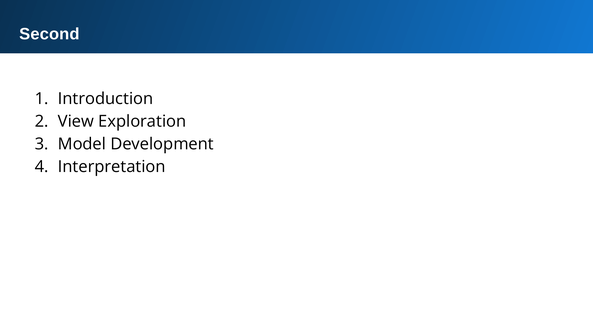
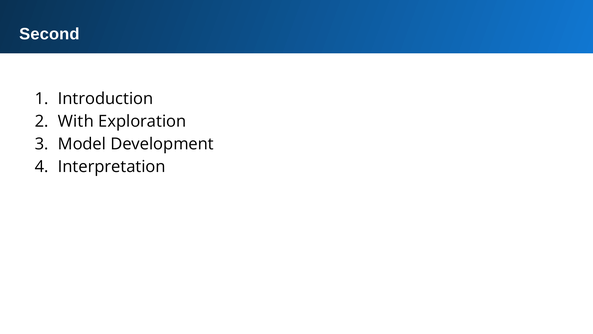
View: View -> With
